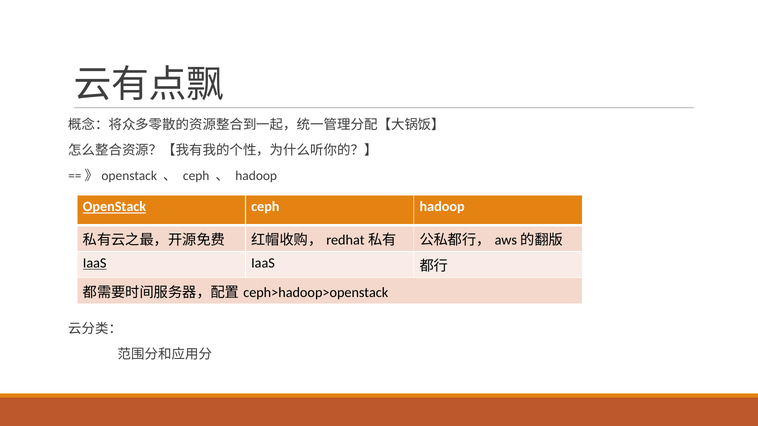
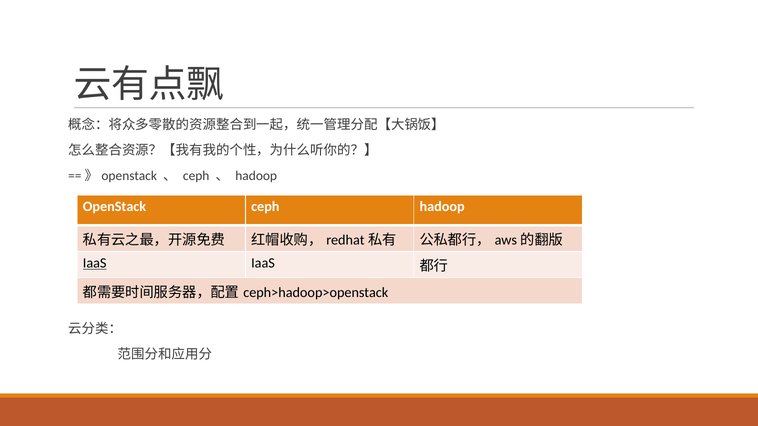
OpenStack underline: present -> none
